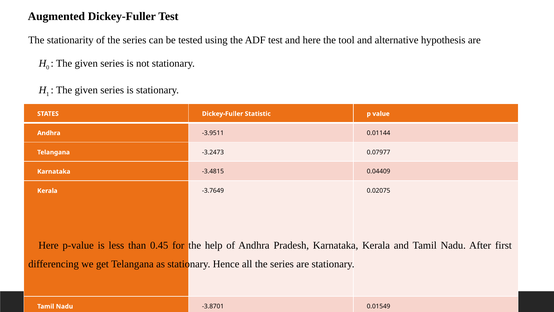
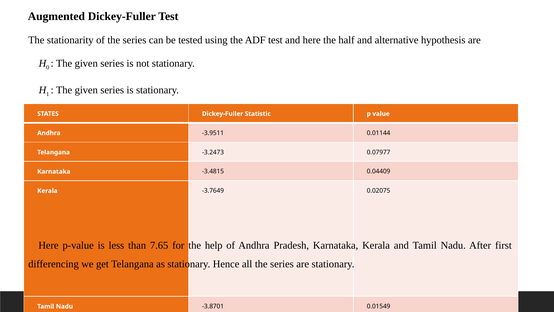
tool: tool -> half
0.45: 0.45 -> 7.65
